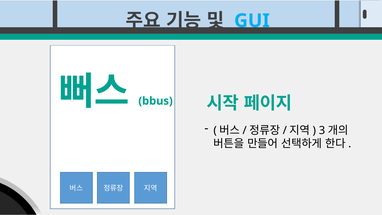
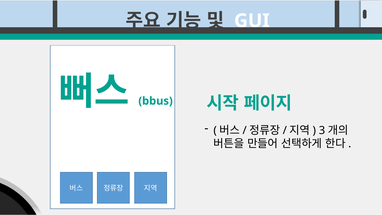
GUI colour: light blue -> white
